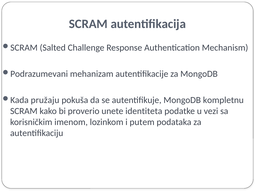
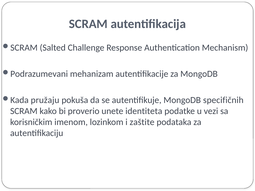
kompletnu: kompletnu -> specifičnih
putem: putem -> zaštite
